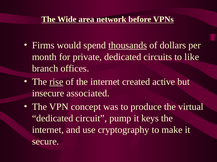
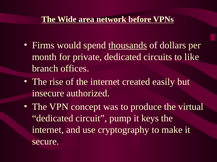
rise underline: present -> none
active: active -> easily
associated: associated -> authorized
